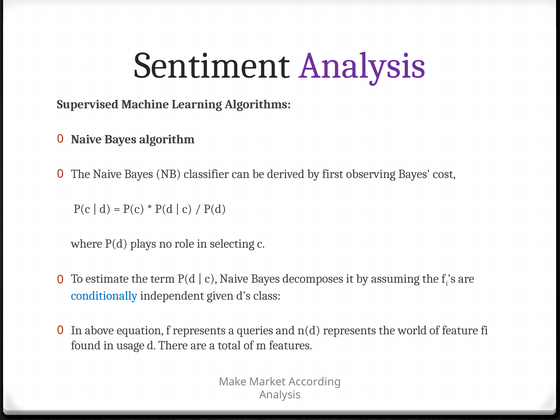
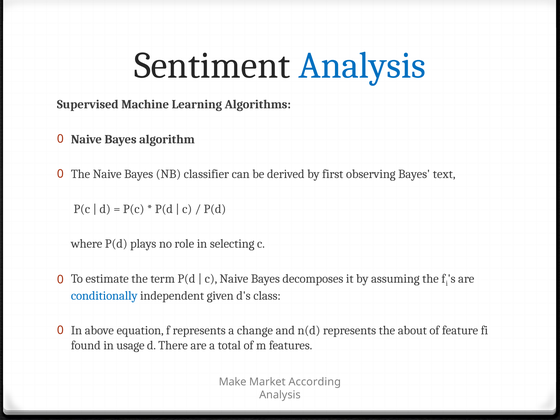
Analysis at (362, 65) colour: purple -> blue
cost: cost -> text
queries: queries -> change
world: world -> about
